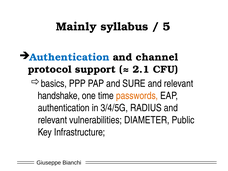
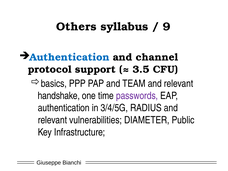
Mainly: Mainly -> Others
5: 5 -> 9
2.1: 2.1 -> 3.5
SURE: SURE -> TEAM
passwords colour: orange -> purple
